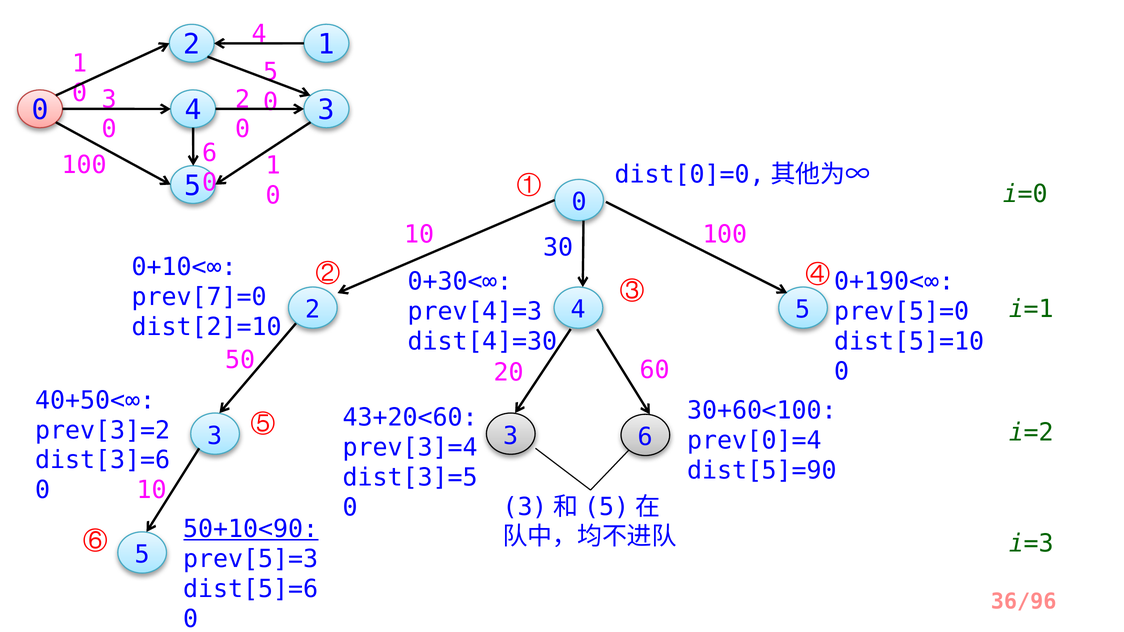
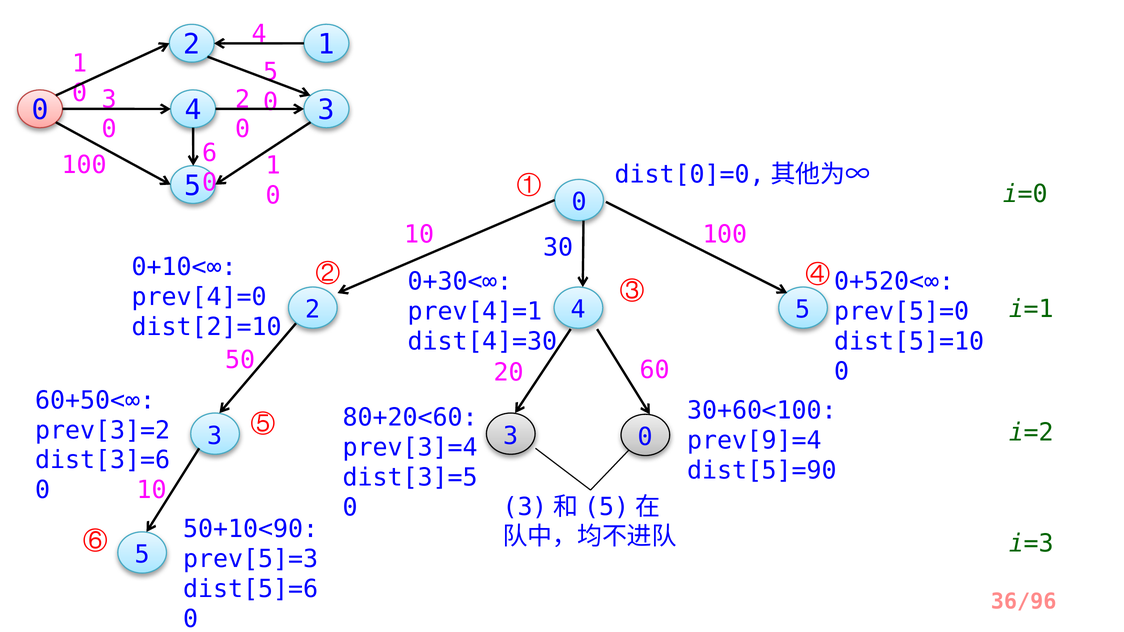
0+190<∞: 0+190<∞ -> 0+520<∞
prev[7]=0: prev[7]=0 -> prev[4]=0
prev[4]=3: prev[4]=3 -> prev[4]=1
40+50<∞: 40+50<∞ -> 60+50<∞
43+20<60: 43+20<60 -> 80+20<60
6 at (645, 437): 6 -> 0
prev[0]=4: prev[0]=4 -> prev[9]=4
50+10<90 underline: present -> none
